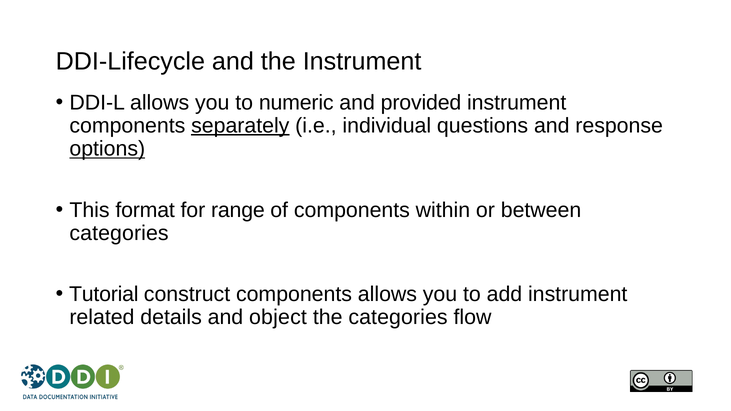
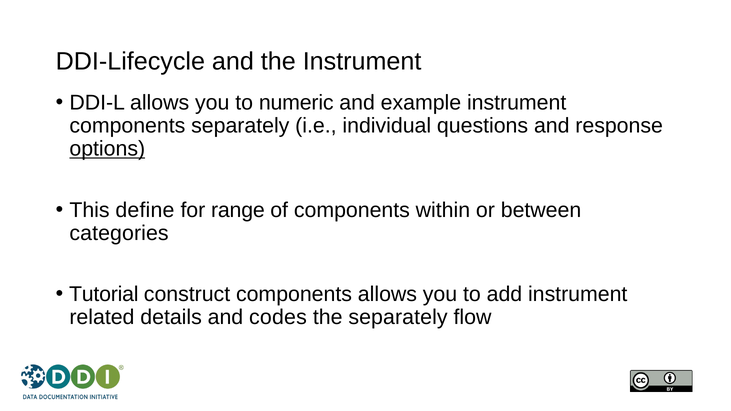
provided: provided -> example
separately at (240, 126) underline: present -> none
format: format -> define
object: object -> codes
the categories: categories -> separately
